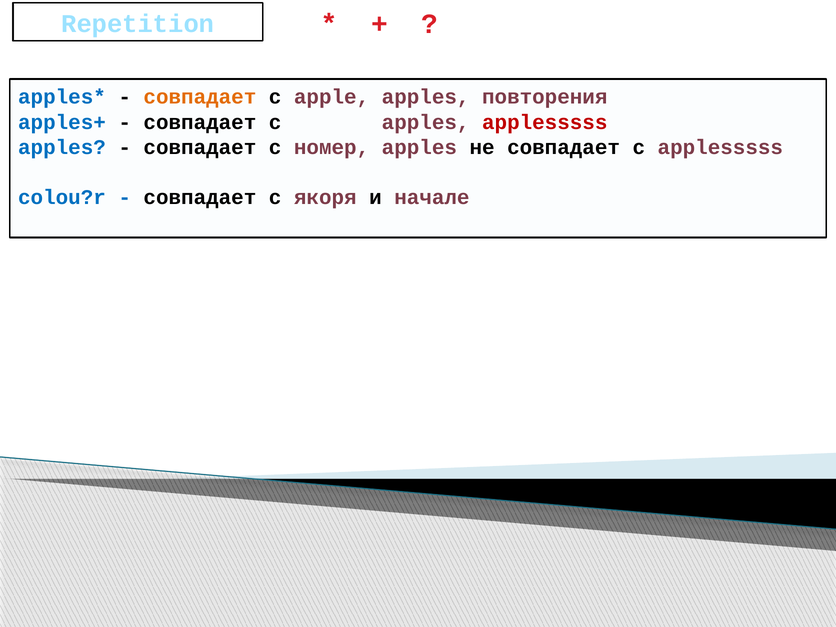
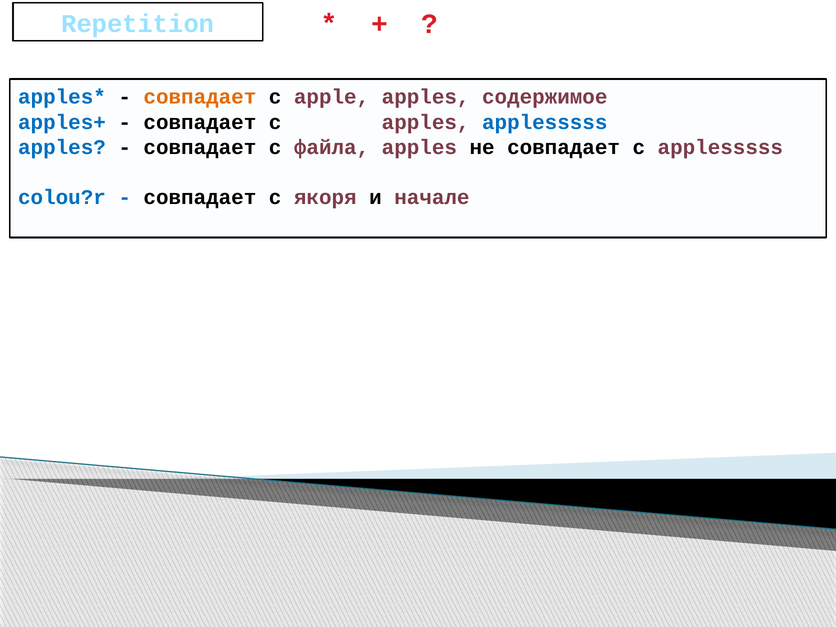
повторения: повторения -> содержимое
applesssss at (545, 122) colour: red -> blue
номер: номер -> файла
